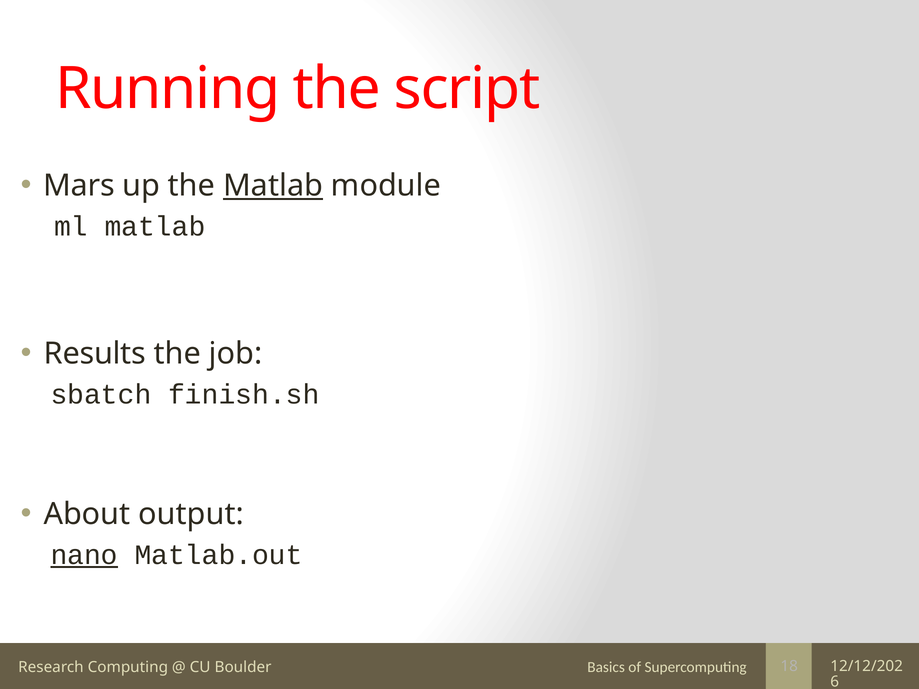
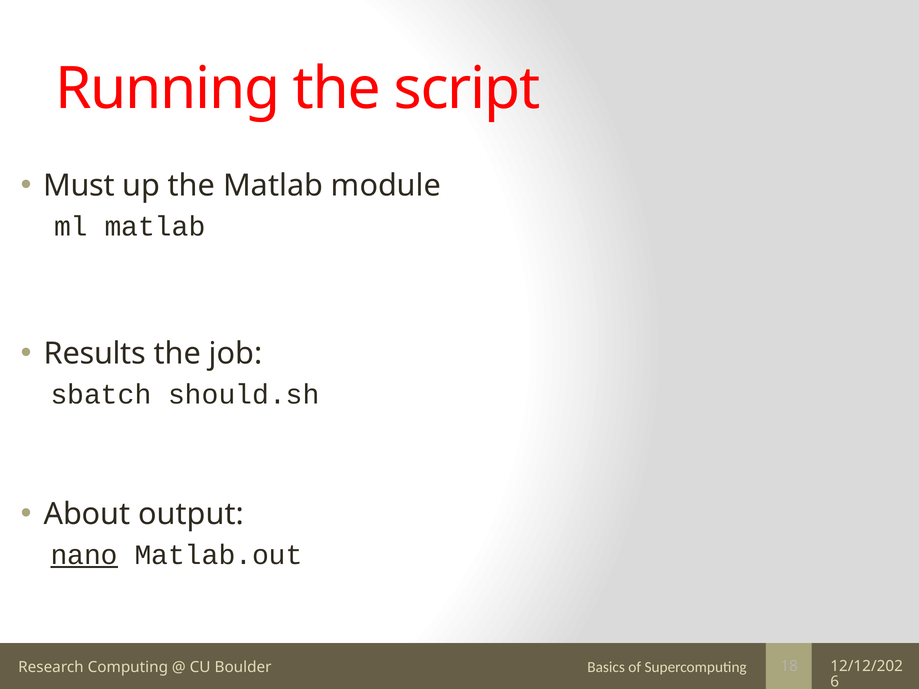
Mars: Mars -> Must
Matlab at (273, 186) underline: present -> none
finish.sh: finish.sh -> should.sh
